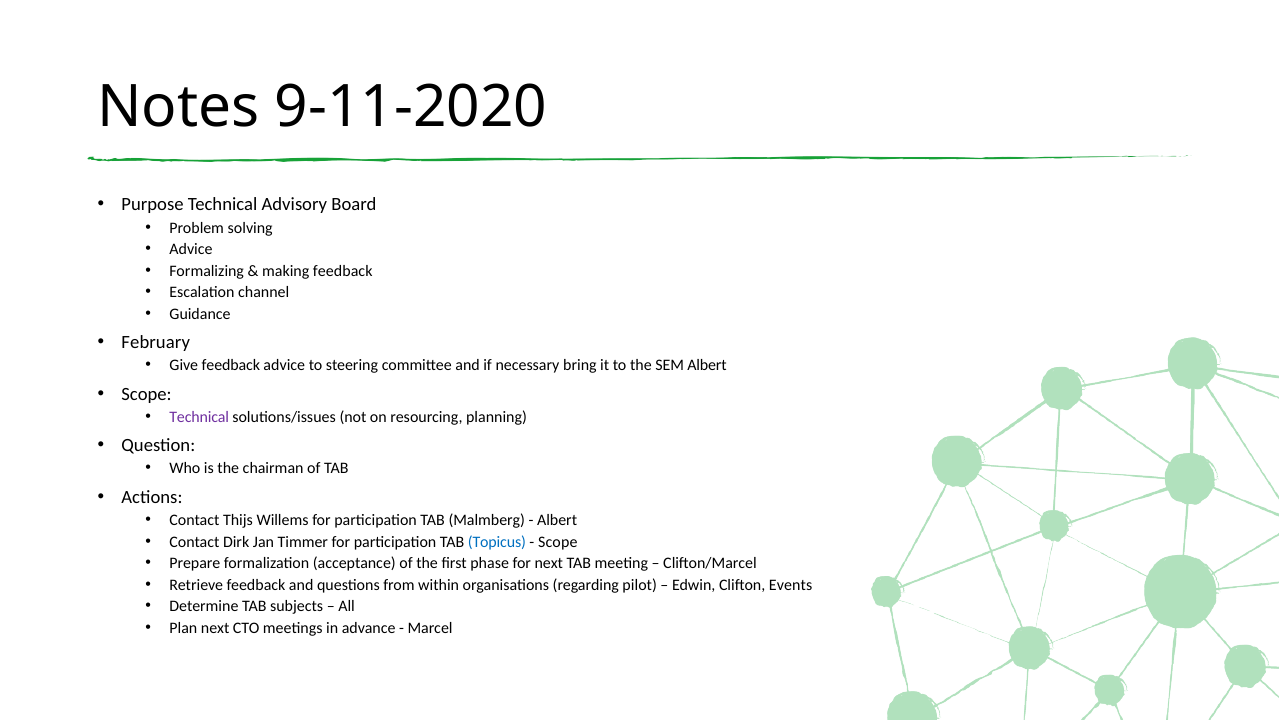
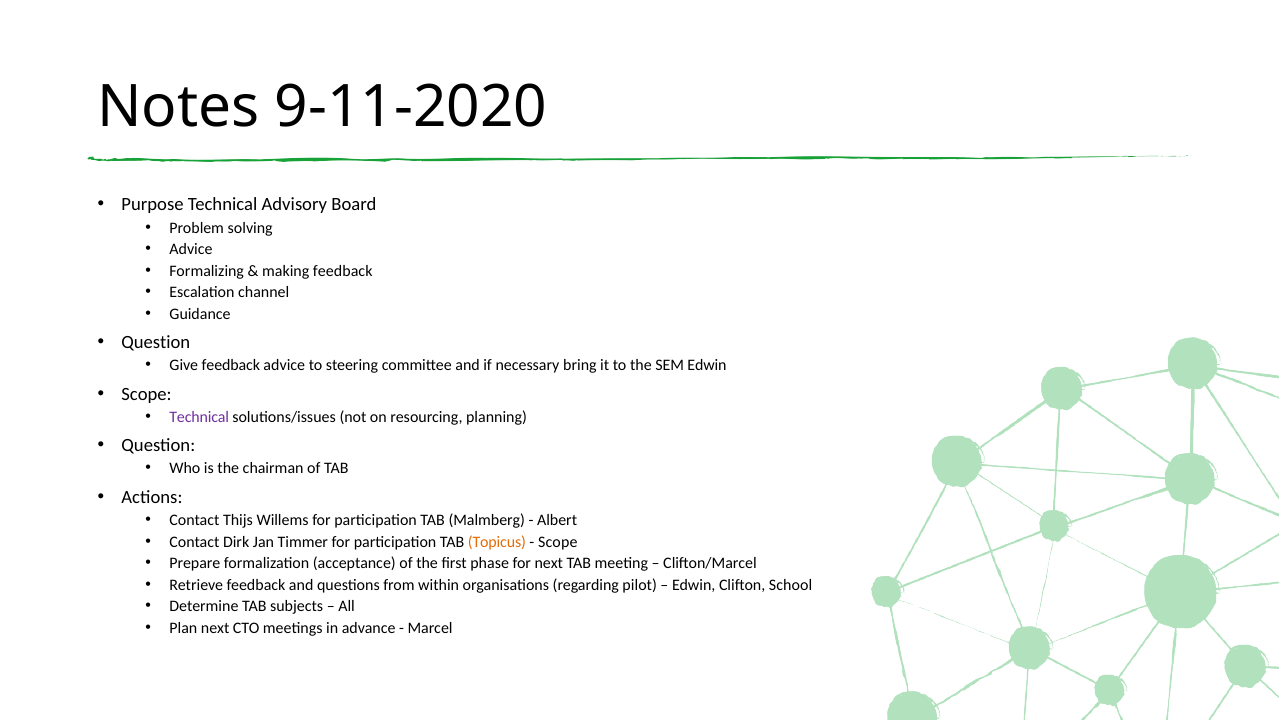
February at (156, 342): February -> Question
SEM Albert: Albert -> Edwin
Topicus colour: blue -> orange
Events: Events -> School
